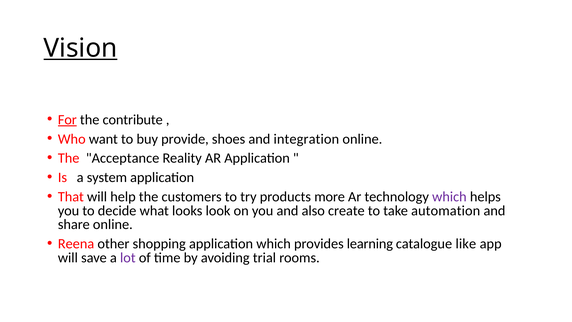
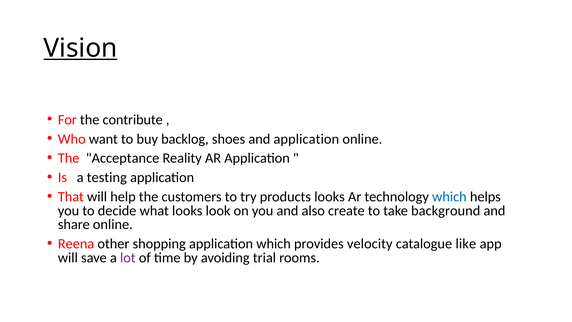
For underline: present -> none
provide: provide -> backlog
and integration: integration -> application
system: system -> testing
products more: more -> looks
which at (449, 197) colour: purple -> blue
automation: automation -> background
learning: learning -> velocity
